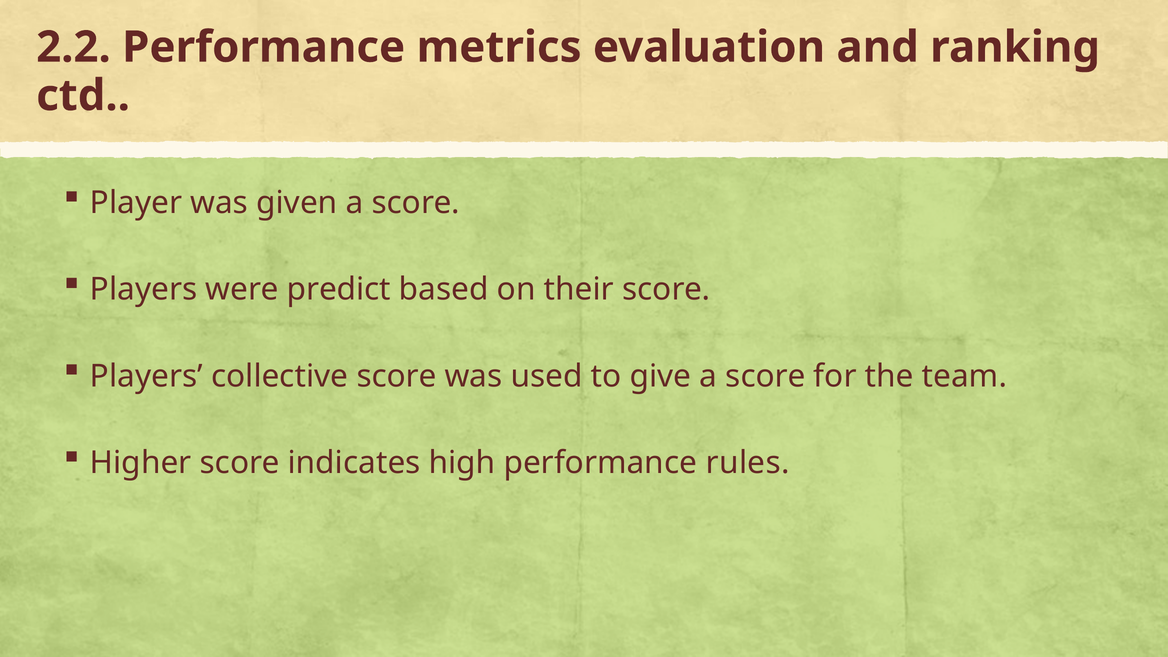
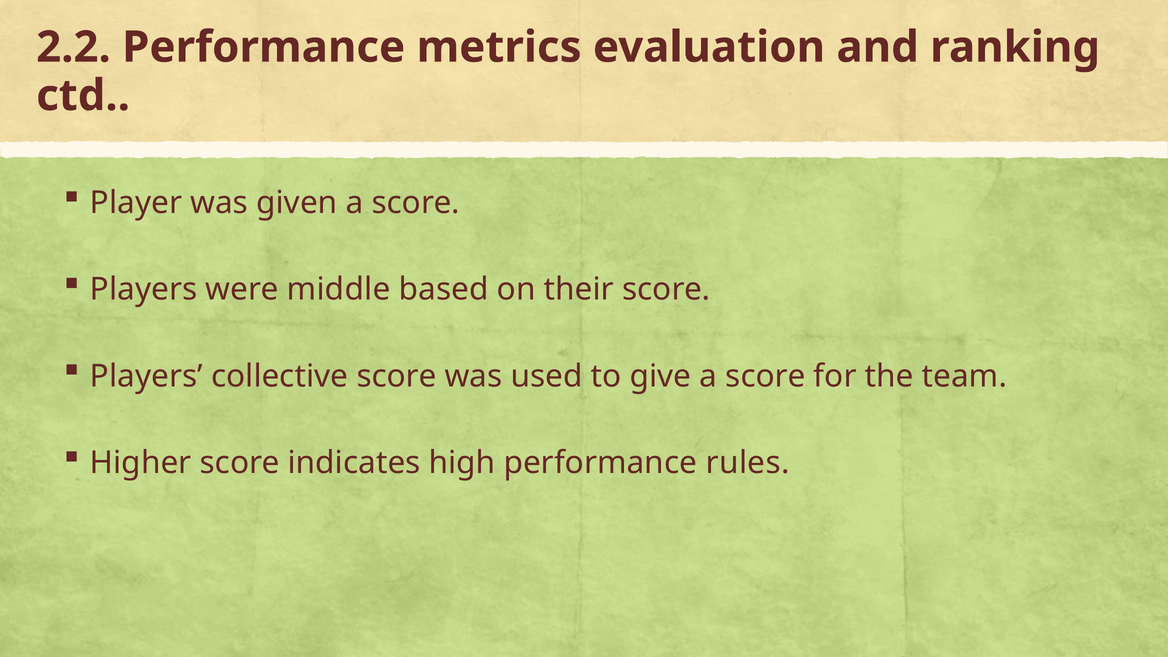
predict: predict -> middle
